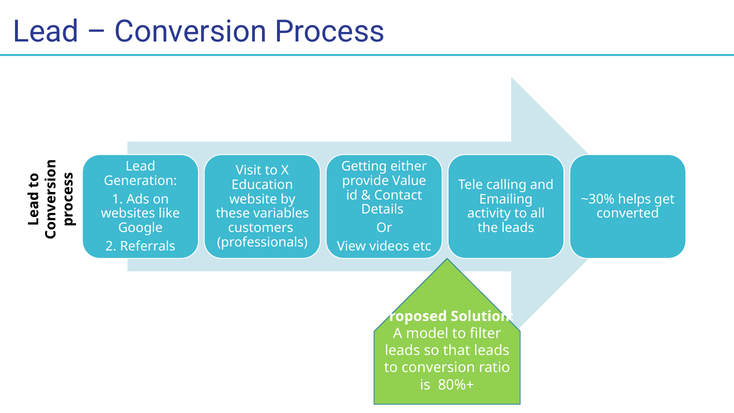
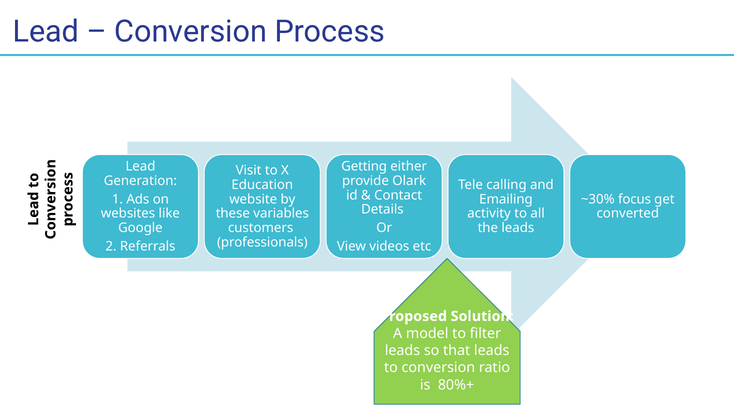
Value: Value -> Olark
helps: helps -> focus
